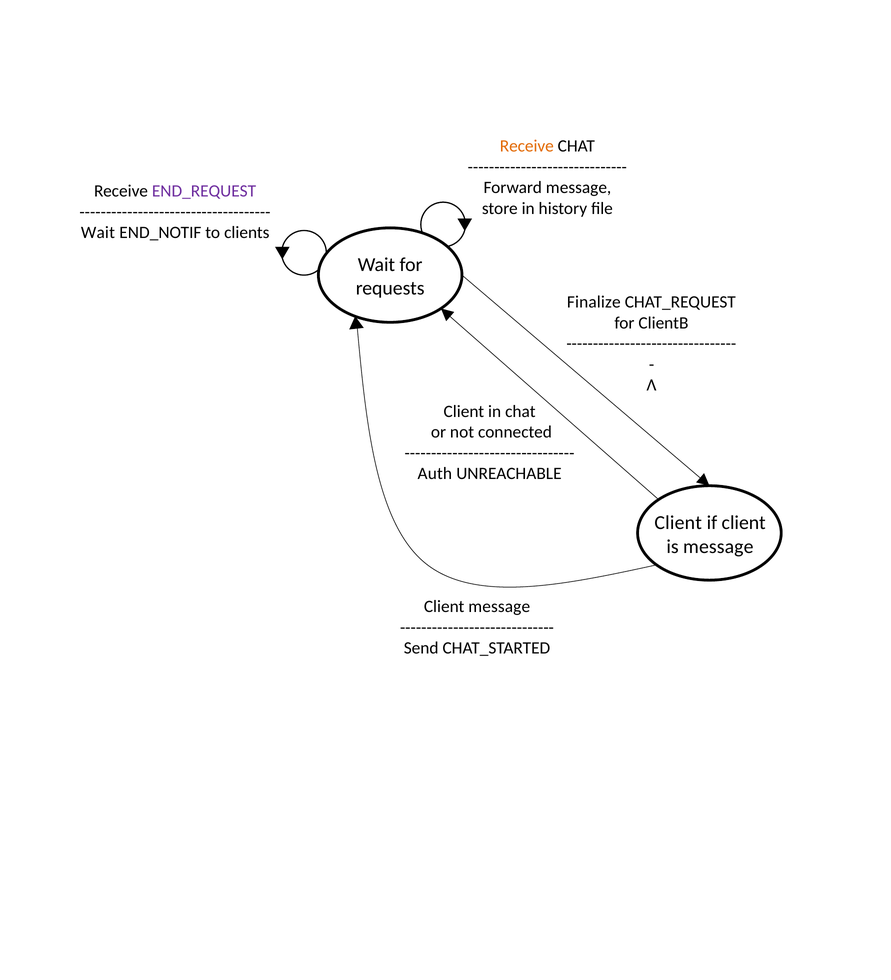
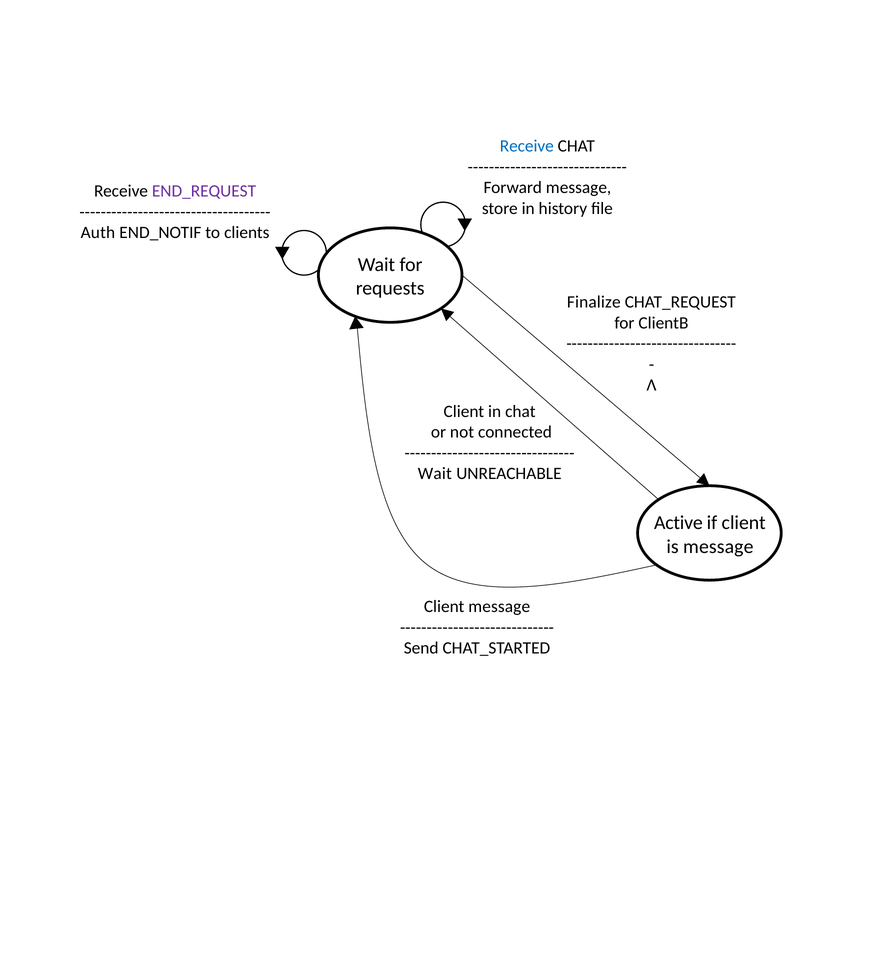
Receive at (527, 146) colour: orange -> blue
Wait at (98, 233): Wait -> Auth
Auth at (435, 474): Auth -> Wait
Client at (678, 523): Client -> Active
